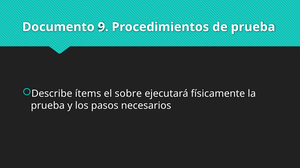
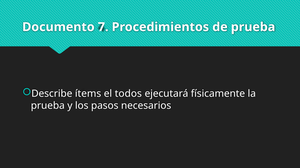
9: 9 -> 7
sobre: sobre -> todos
